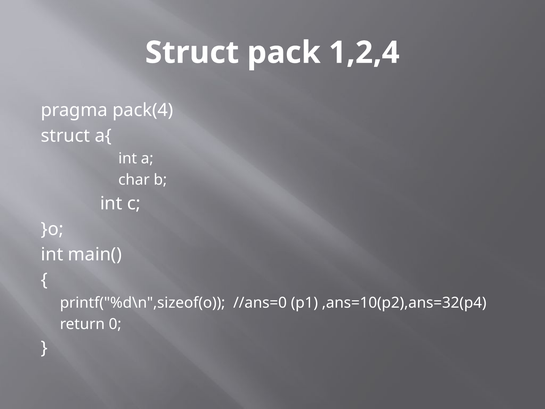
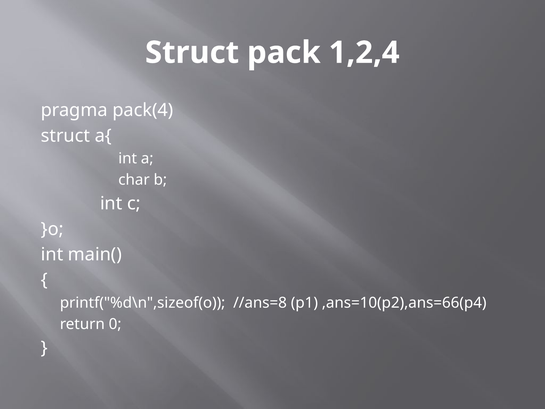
//ans=0: //ans=0 -> //ans=8
,ans=10(p2),ans=32(p4: ,ans=10(p2),ans=32(p4 -> ,ans=10(p2),ans=66(p4
